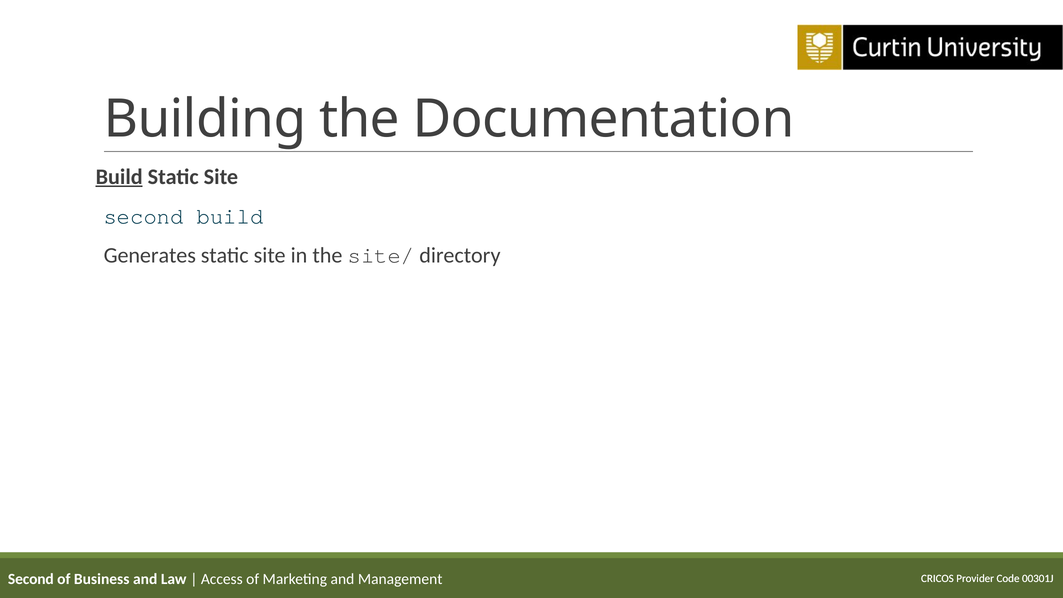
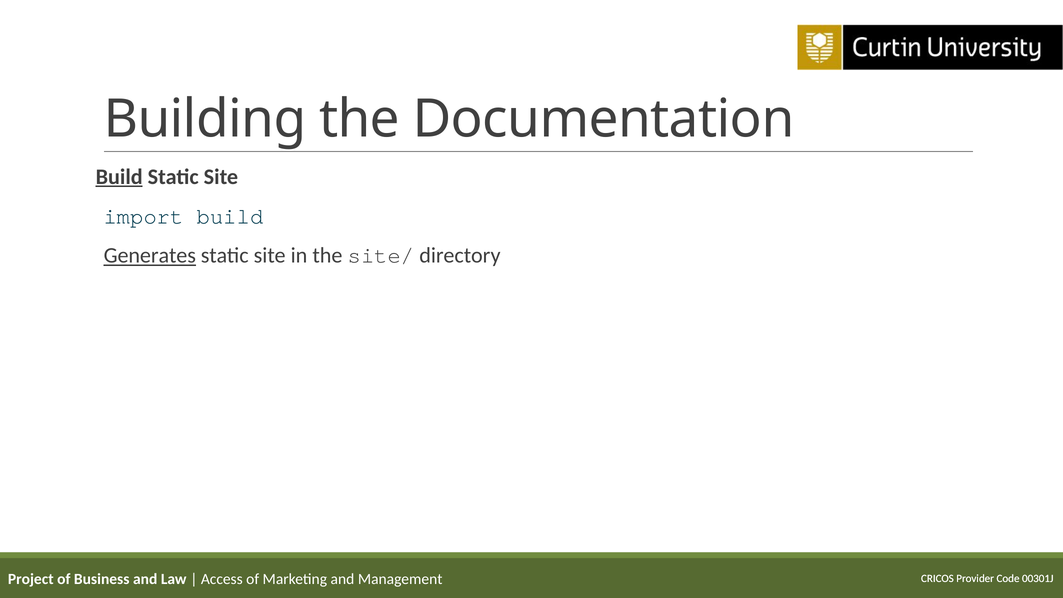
second at (144, 216): second -> import
Generates underline: none -> present
Second at (31, 579): Second -> Project
